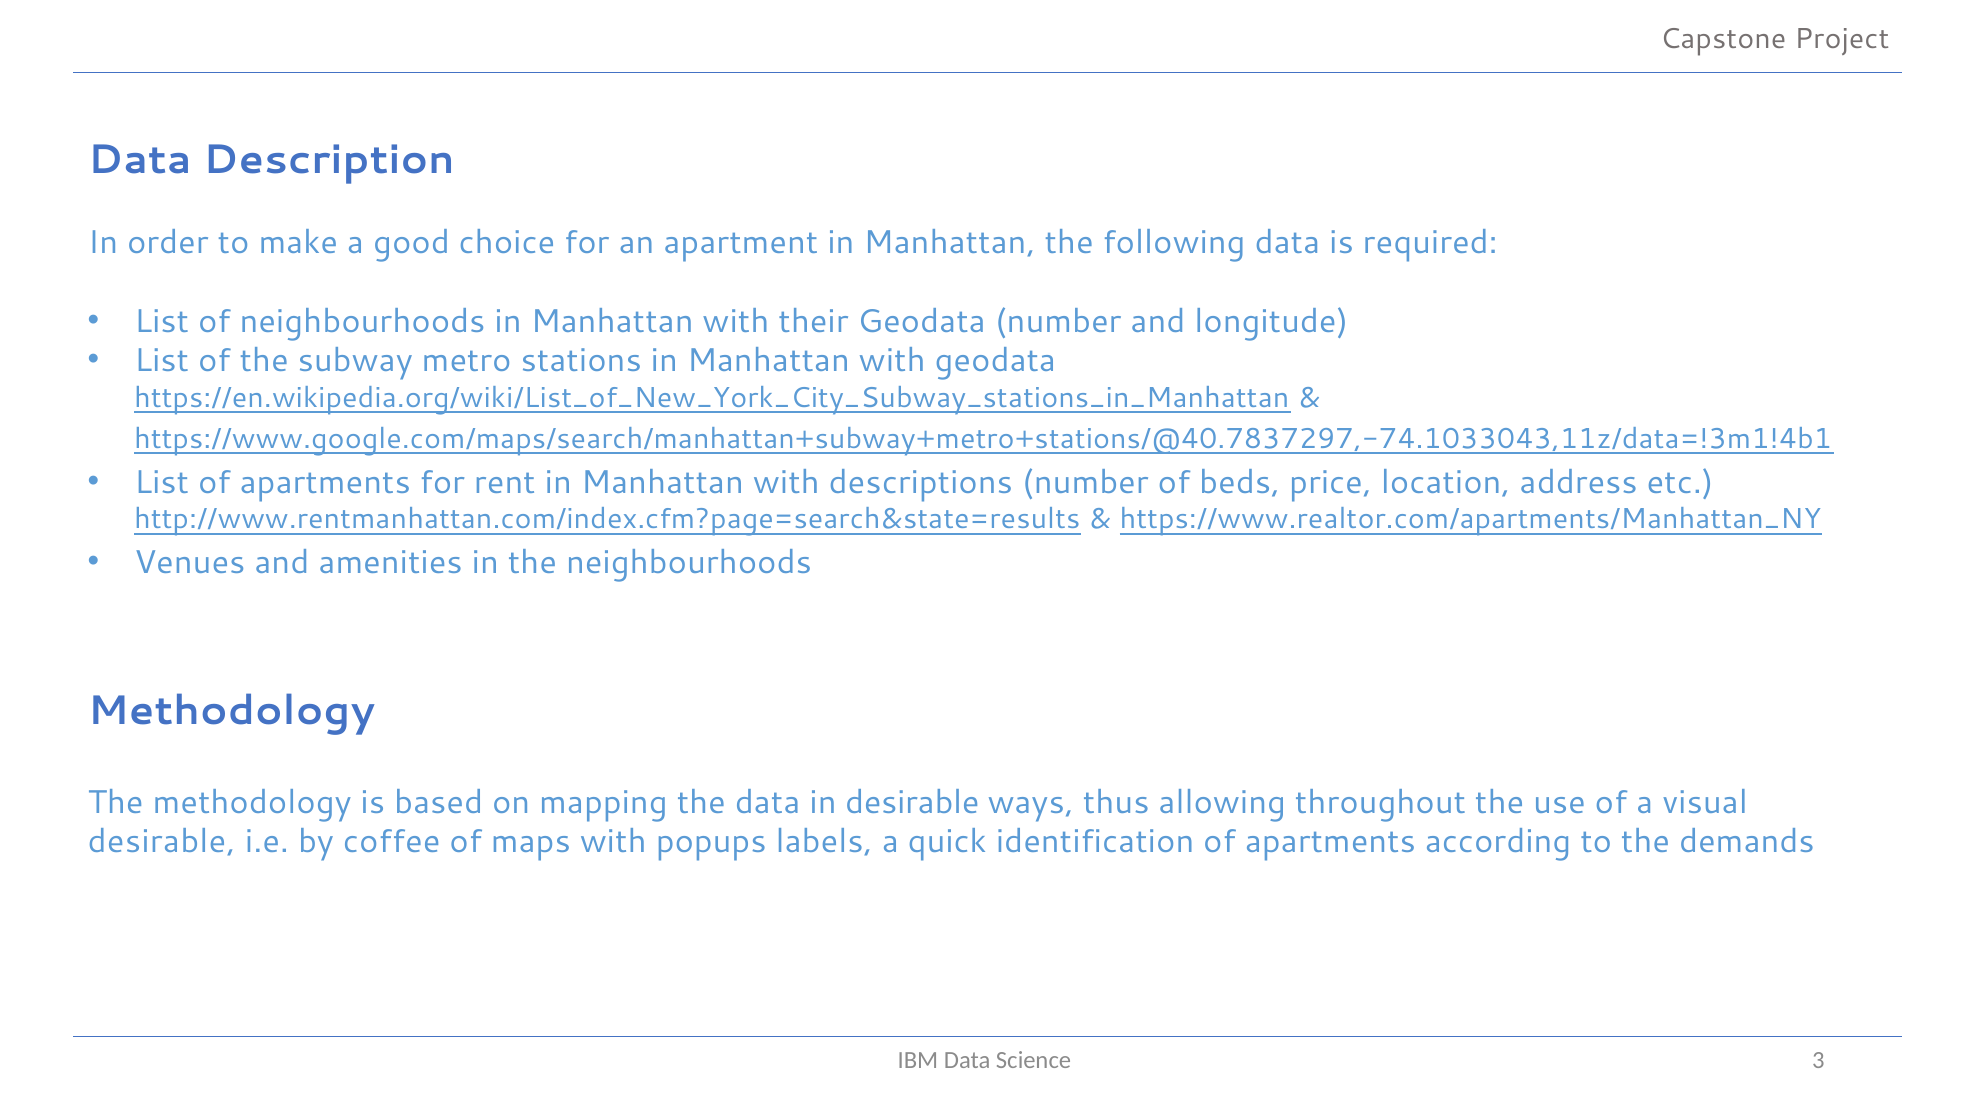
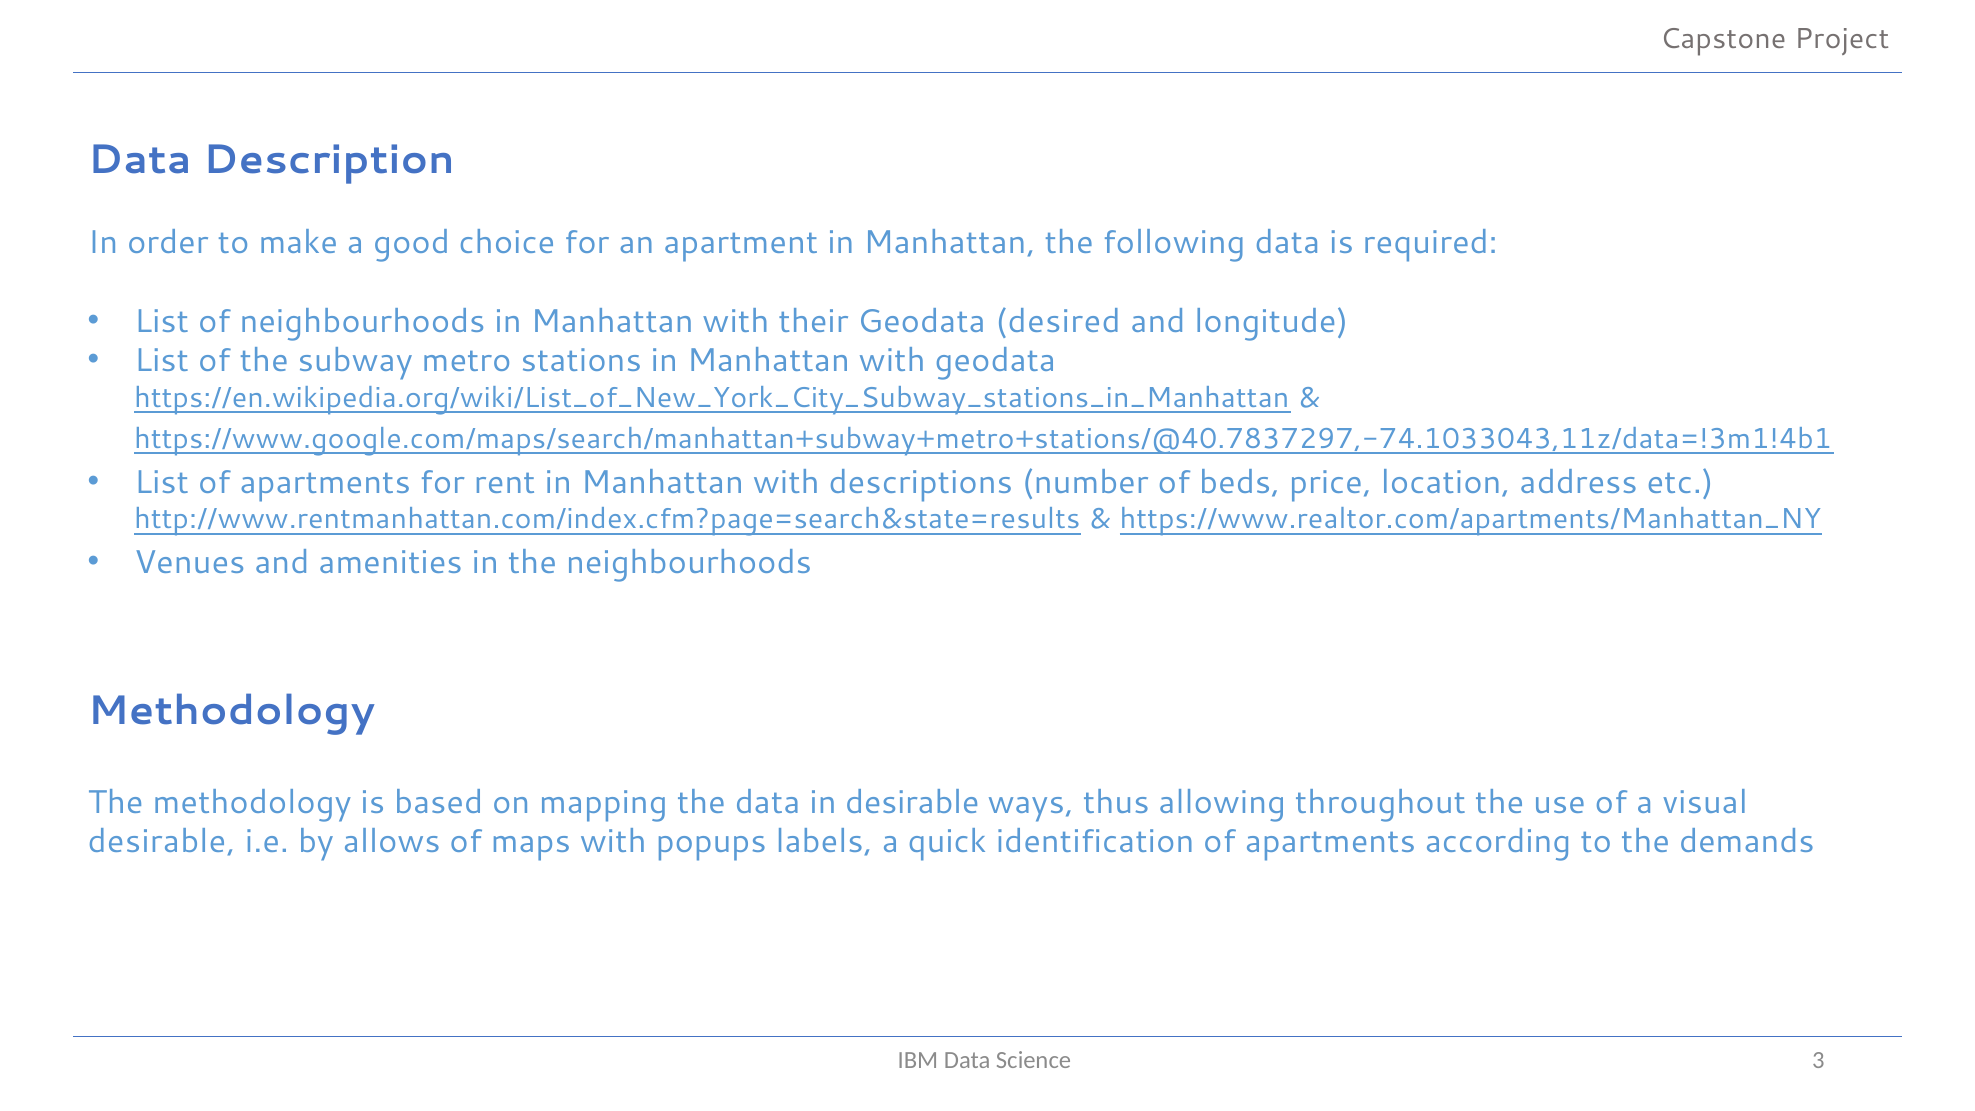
Geodata number: number -> desired
coffee: coffee -> allows
